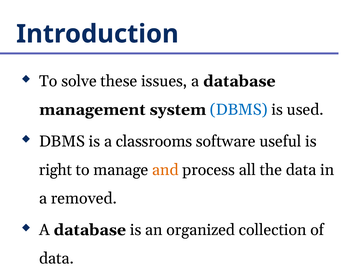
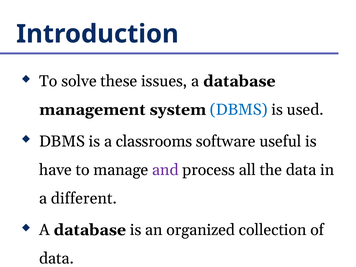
right: right -> have
and colour: orange -> purple
removed: removed -> different
